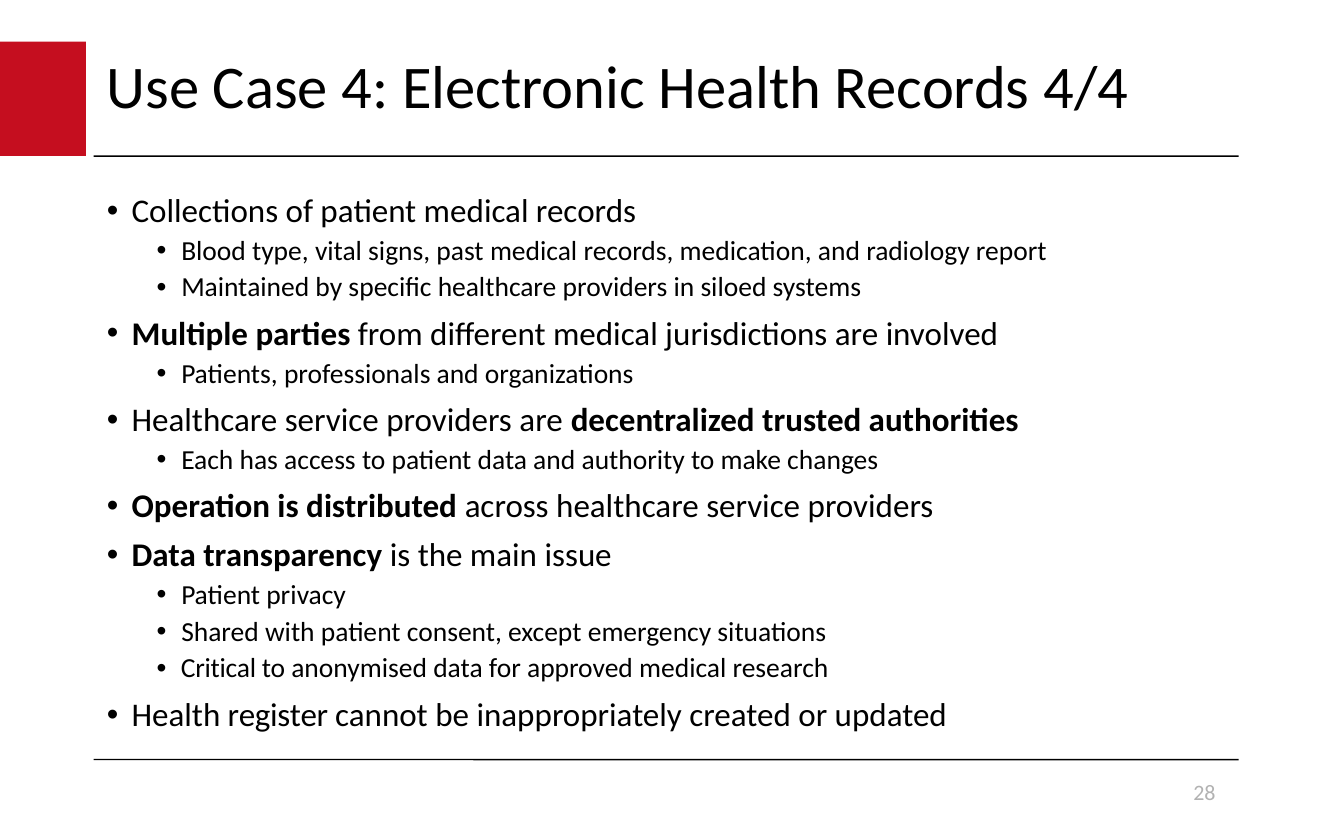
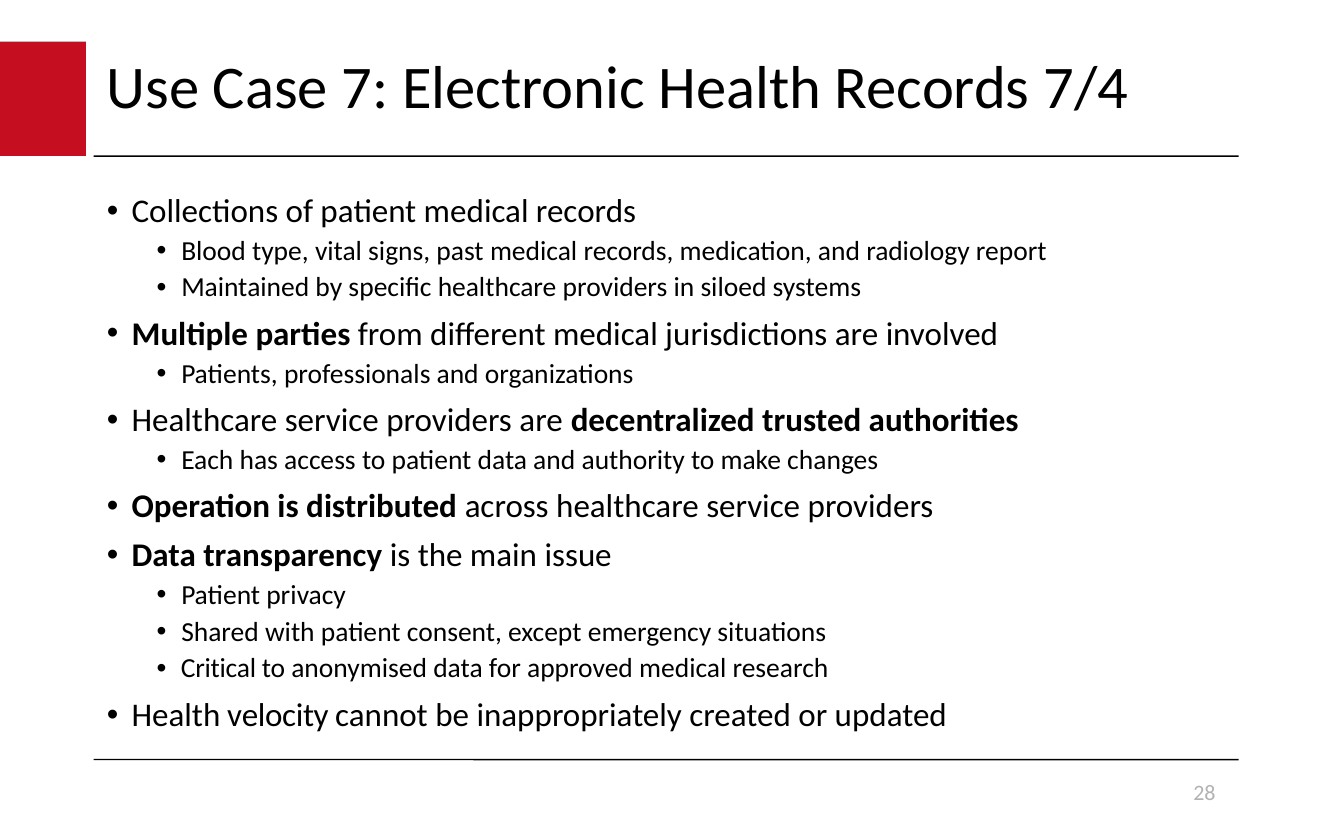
4: 4 -> 7
4/4: 4/4 -> 7/4
register: register -> velocity
